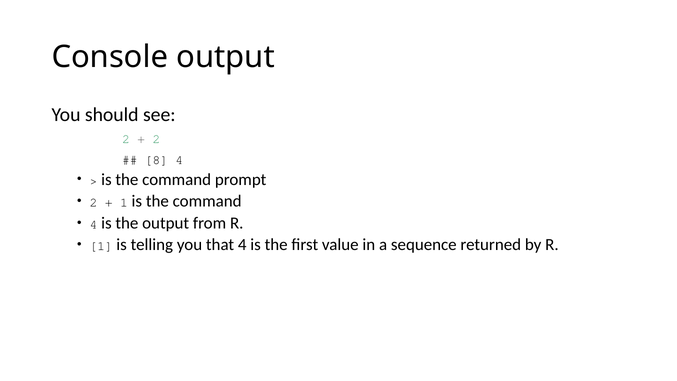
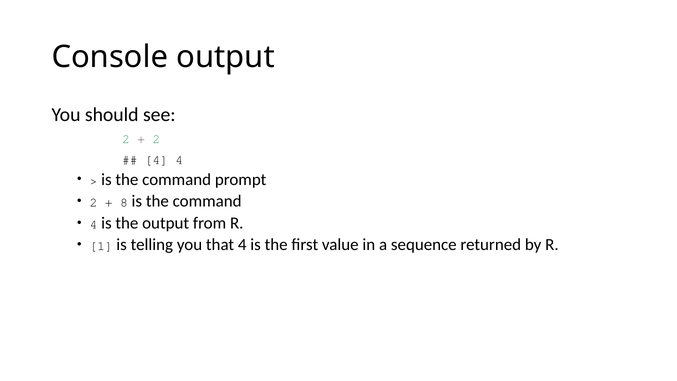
8 at (156, 160): 8 -> 4
1 at (124, 203): 1 -> 8
